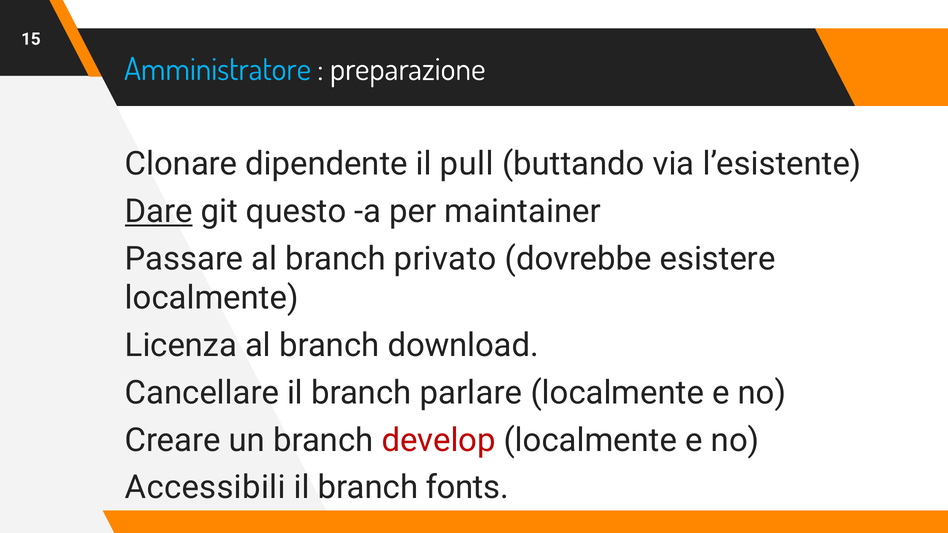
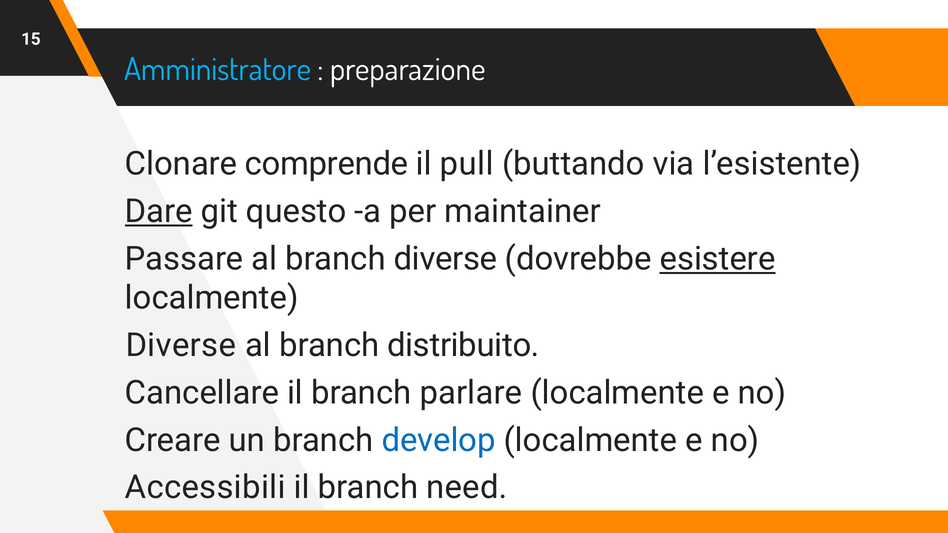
dipendente: dipendente -> comprende
branch privato: privato -> diverse
esistere underline: none -> present
Licenza at (181, 346): Licenza -> Diverse
download: download -> distribuito
develop colour: red -> blue
fonts: fonts -> need
